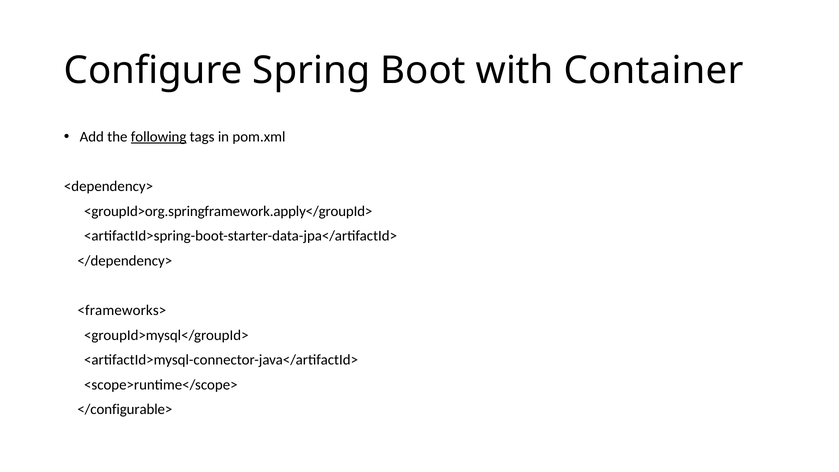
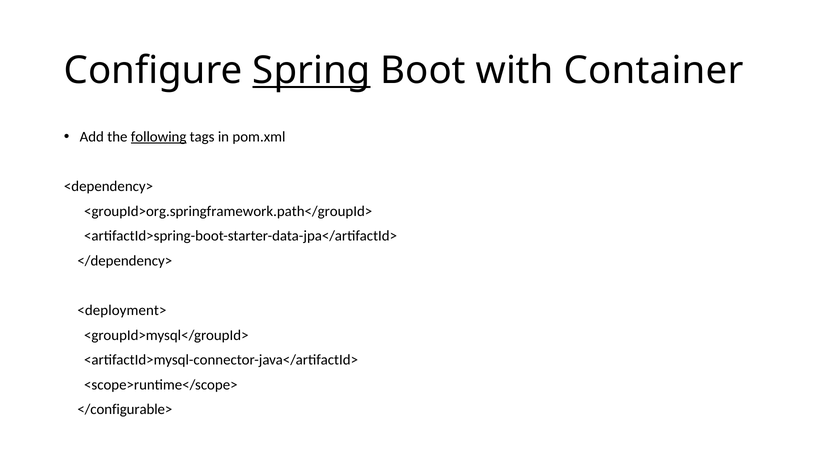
Spring underline: none -> present
<groupId>org.springframework.apply</groupId>: <groupId>org.springframework.apply</groupId> -> <groupId>org.springframework.path</groupId>
<frameworks>: <frameworks> -> <deployment>
